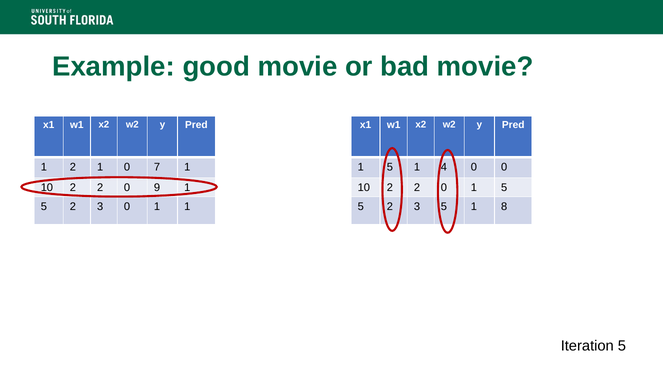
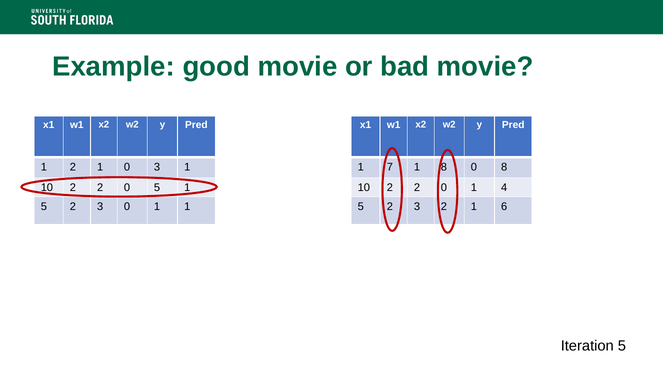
0 7: 7 -> 3
5 at (390, 167): 5 -> 7
1 4: 4 -> 8
0 0: 0 -> 8
0 9: 9 -> 5
0 1 5: 5 -> 4
3 5: 5 -> 2
8: 8 -> 6
